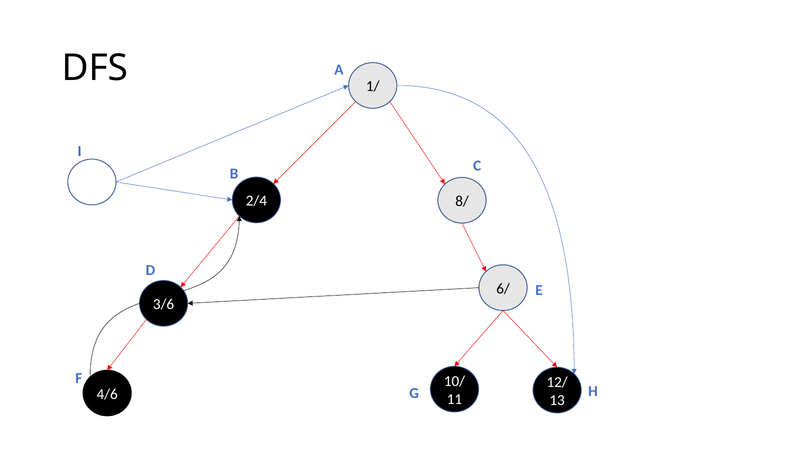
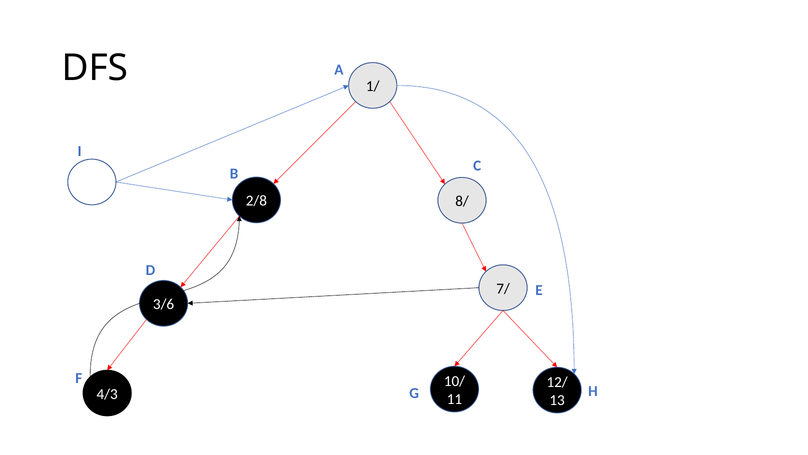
2/4: 2/4 -> 2/8
6/: 6/ -> 7/
4/6: 4/6 -> 4/3
